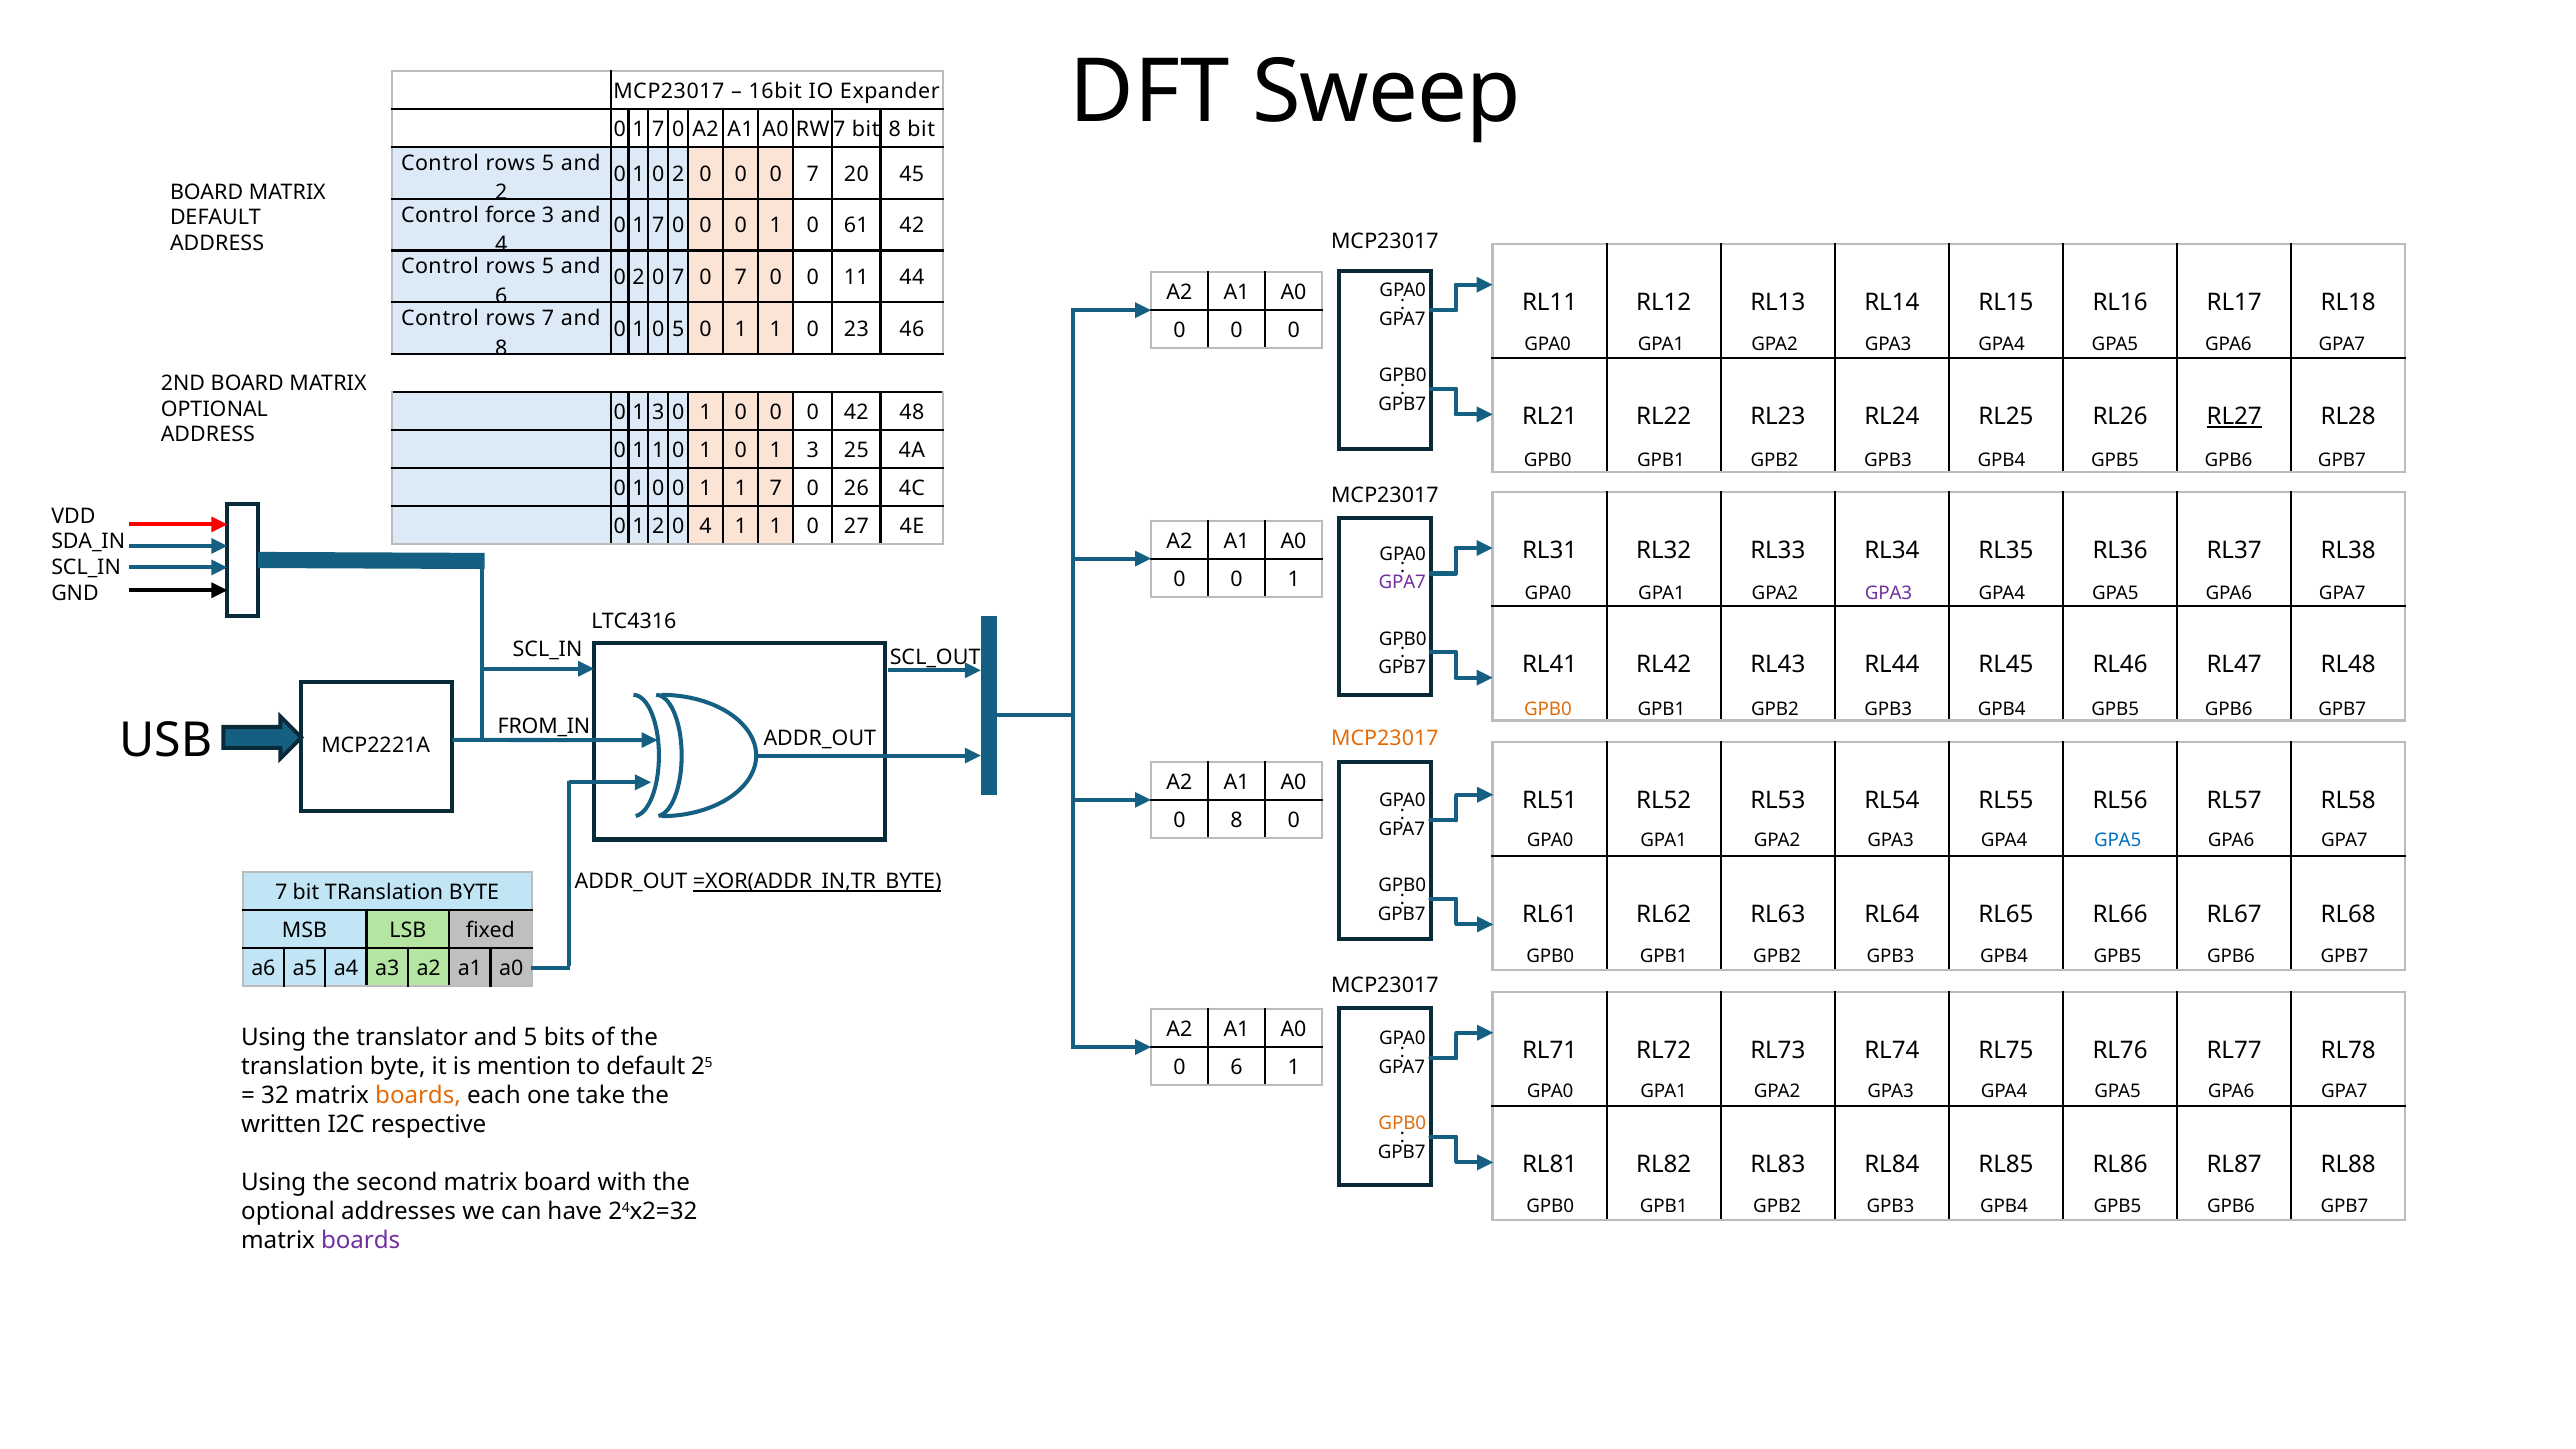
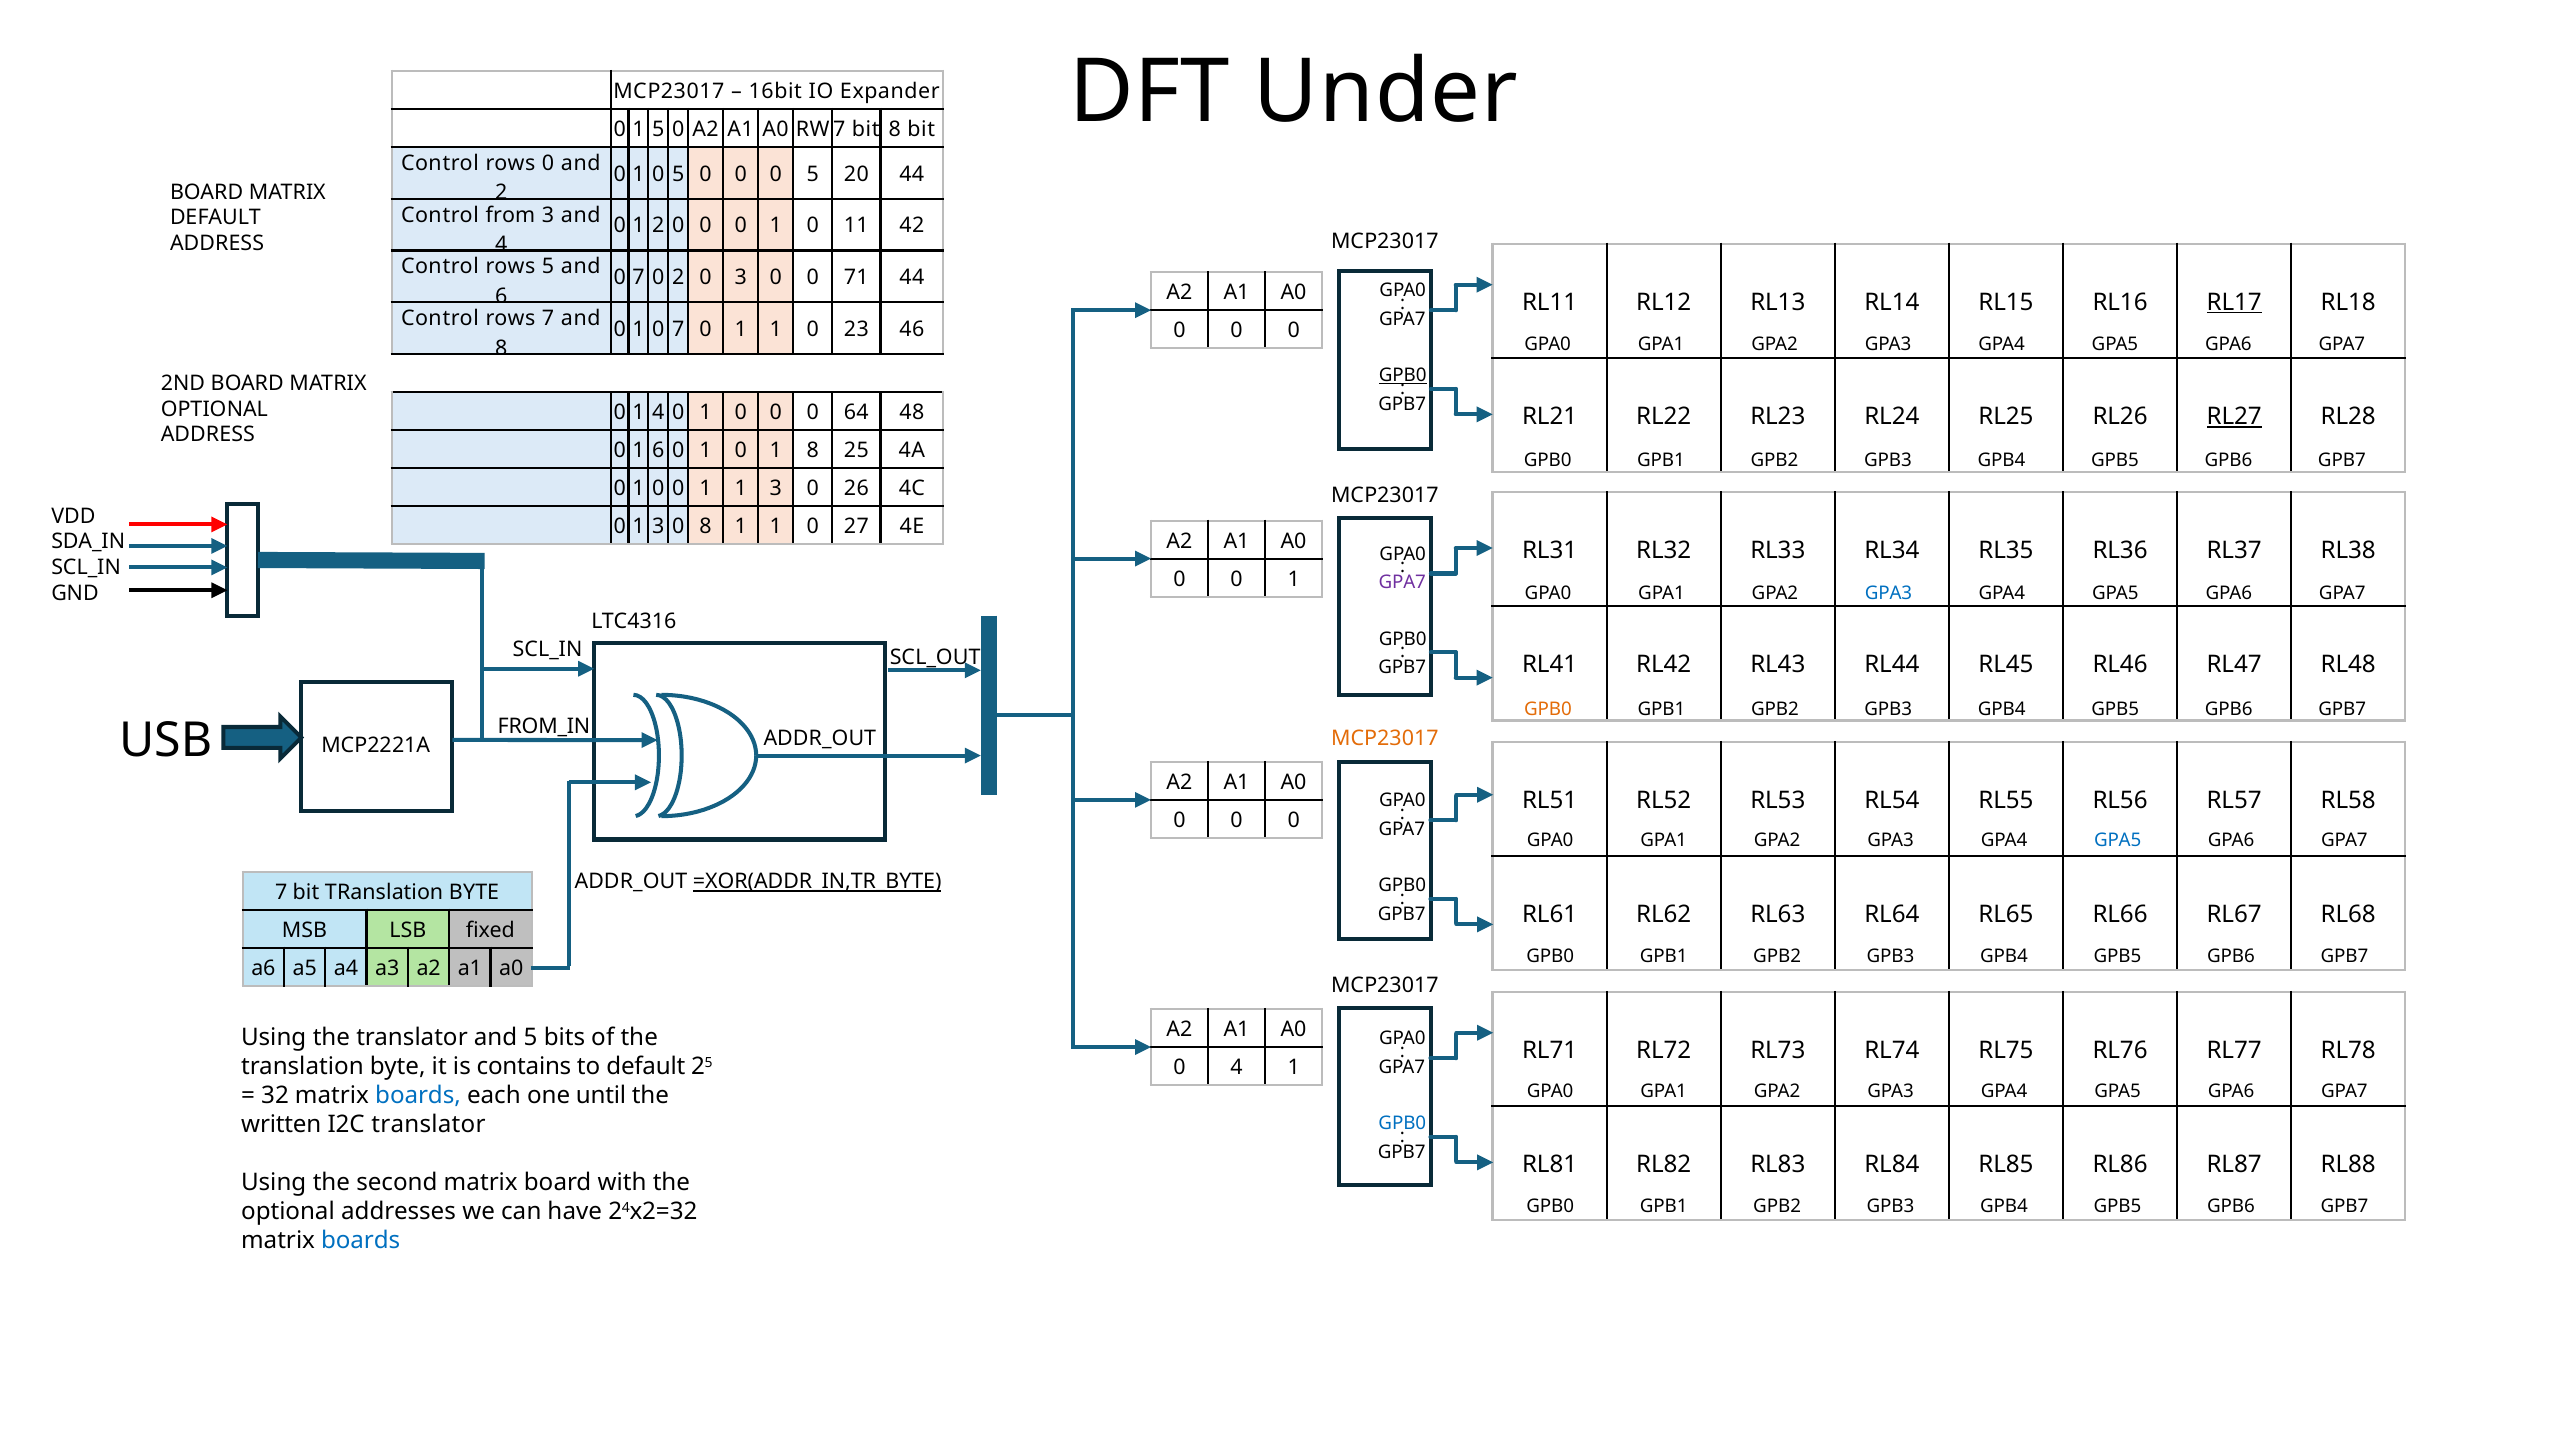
Sweep: Sweep -> Under
7 at (658, 129): 7 -> 5
5 at (548, 163): 5 -> 0
1 0 2: 2 -> 5
0 0 7: 7 -> 5
20 45: 45 -> 44
force: force -> from
7 at (658, 226): 7 -> 2
61: 61 -> 11
2 at (638, 278): 2 -> 7
7 at (678, 278): 7 -> 2
7 at (741, 278): 7 -> 3
11: 11 -> 71
RL17 underline: none -> present
1 0 5: 5 -> 7
GPB0 at (1403, 376) underline: none -> present
3 at (658, 412): 3 -> 4
0 42: 42 -> 64
1 at (658, 451): 1 -> 6
1 0 1 3: 3 -> 8
1 1 7: 7 -> 3
0 1 2: 2 -> 3
0 4: 4 -> 8
GPA3 at (1888, 593) colour: purple -> blue
8 at (1237, 820): 8 -> 0
mention: mention -> contains
0 6: 6 -> 4
boards at (418, 1096) colour: orange -> blue
take: take -> until
I2C respective: respective -> translator
GPB0 at (1402, 1124) colour: orange -> blue
boards at (361, 1241) colour: purple -> blue
